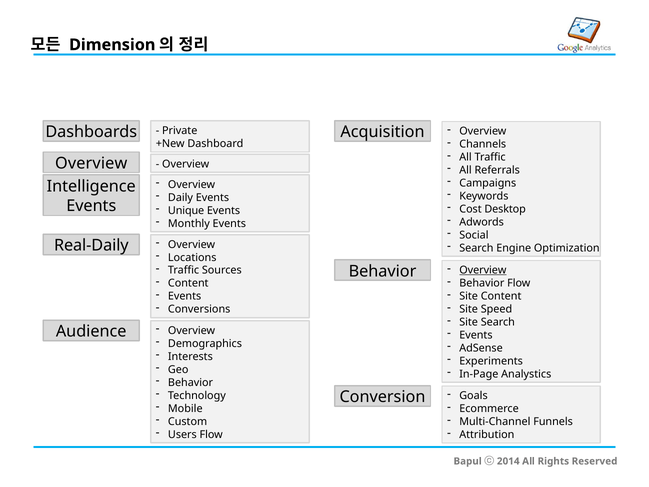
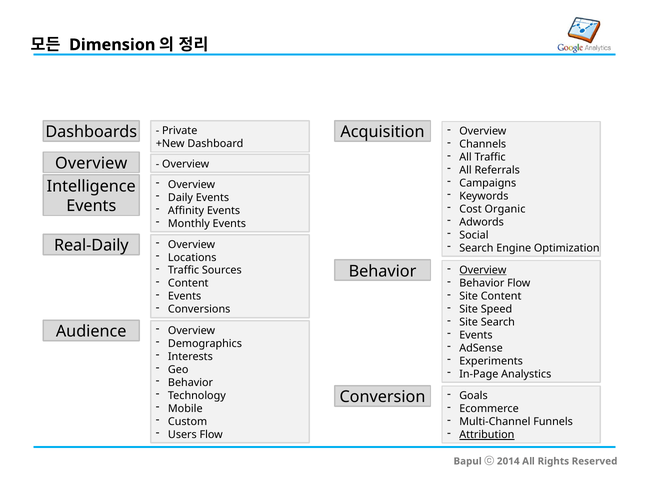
Desktop: Desktop -> Organic
Unique: Unique -> Affinity
Attribution underline: none -> present
